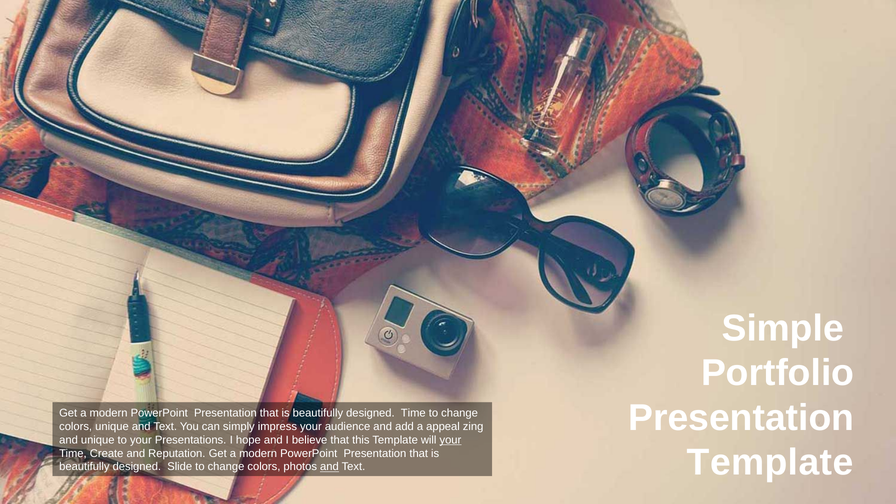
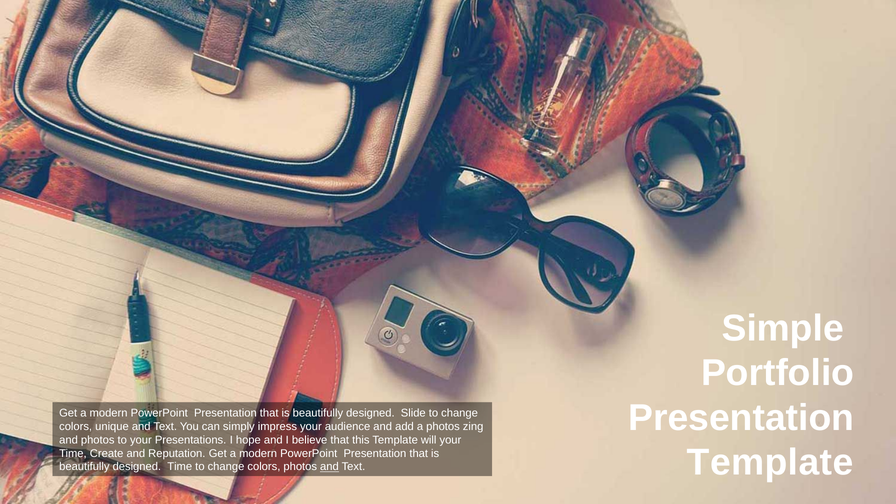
designed Time: Time -> Slide
a appeal: appeal -> photos
and unique: unique -> photos
your at (450, 440) underline: present -> none
designed Slide: Slide -> Time
